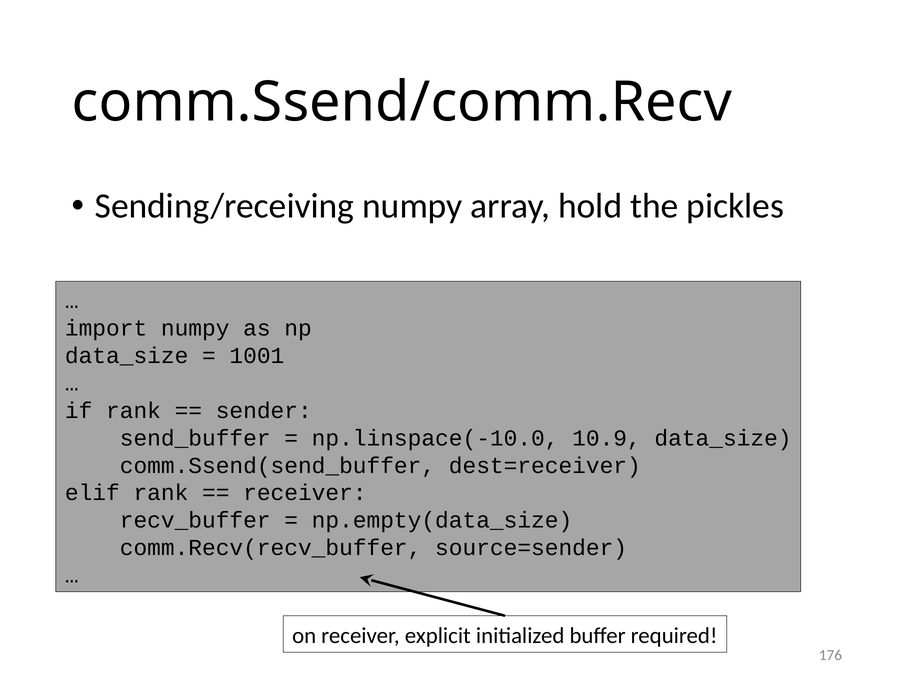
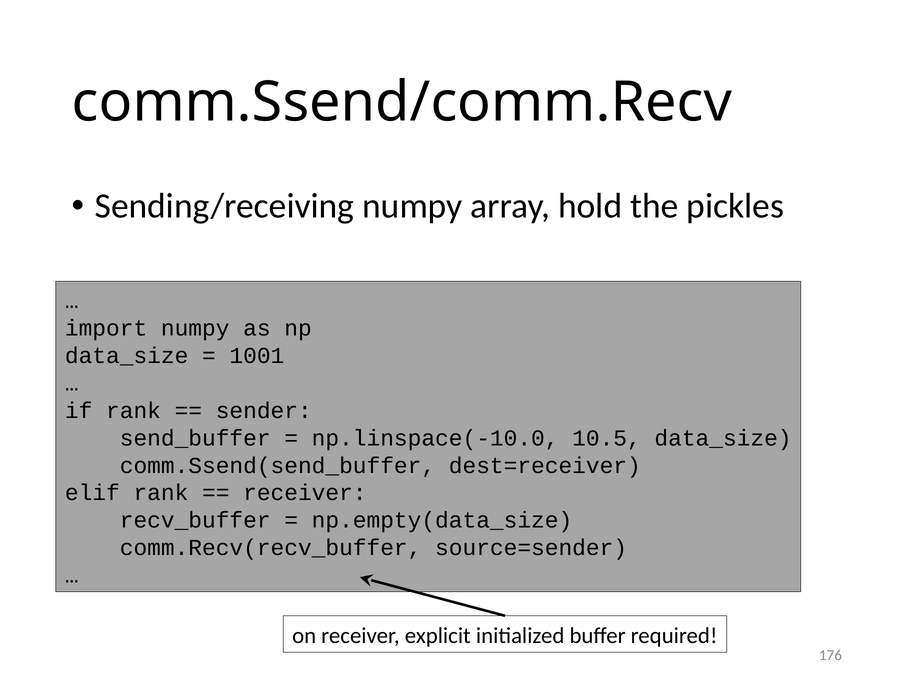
10.9: 10.9 -> 10.5
